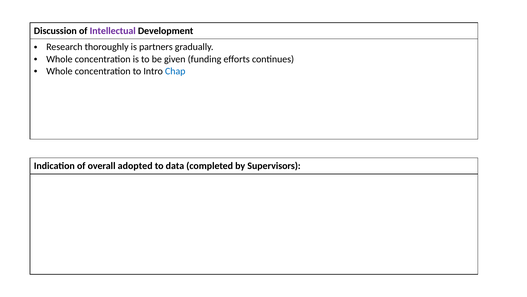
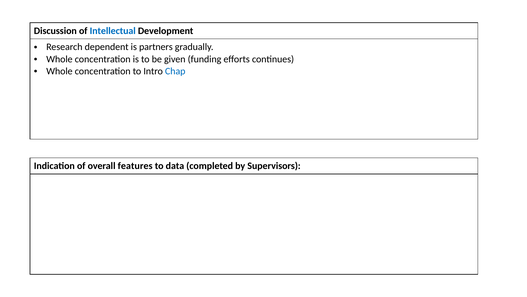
Intellectual colour: purple -> blue
thoroughly: thoroughly -> dependent
adopted: adopted -> features
